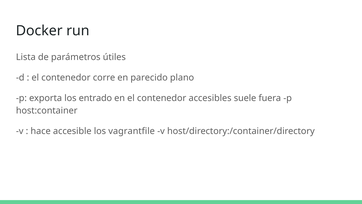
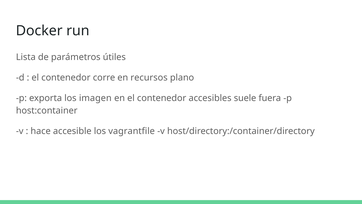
parecido: parecido -> recursos
entrado: entrado -> imagen
